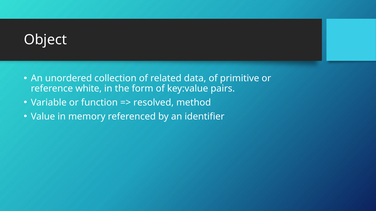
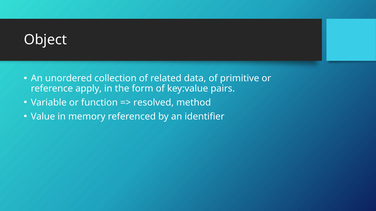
white: white -> apply
